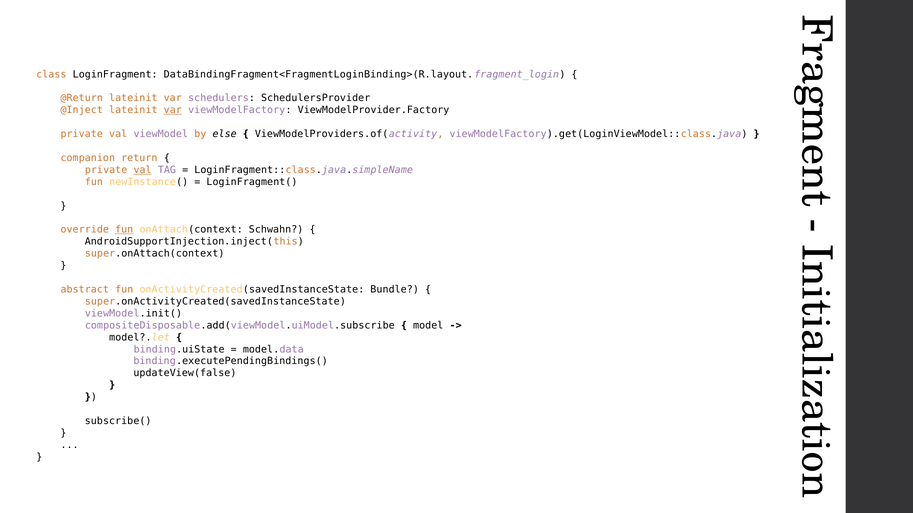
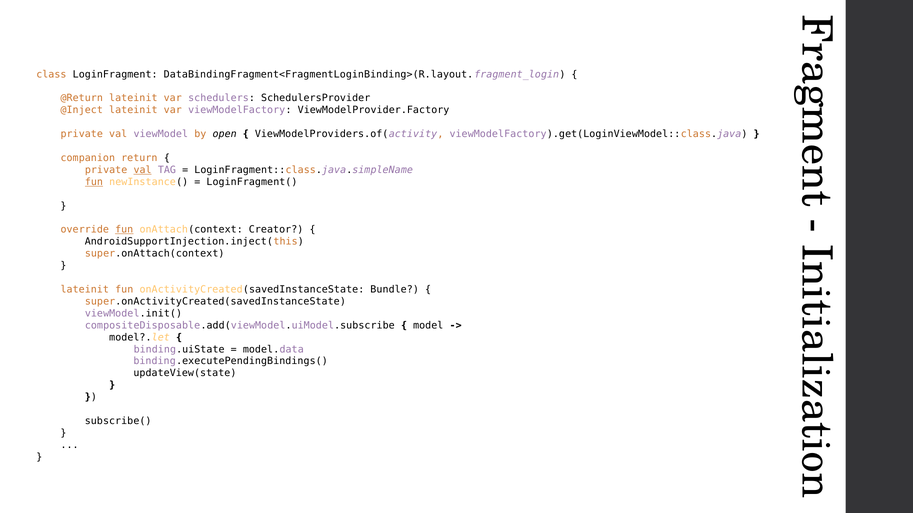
var at (173, 110) underline: present -> none
else: else -> open
fun at (94, 182) underline: none -> present
Schwahn: Schwahn -> Creator
abstract at (85, 290): abstract -> lateinit
updateView(false: updateView(false -> updateView(state
